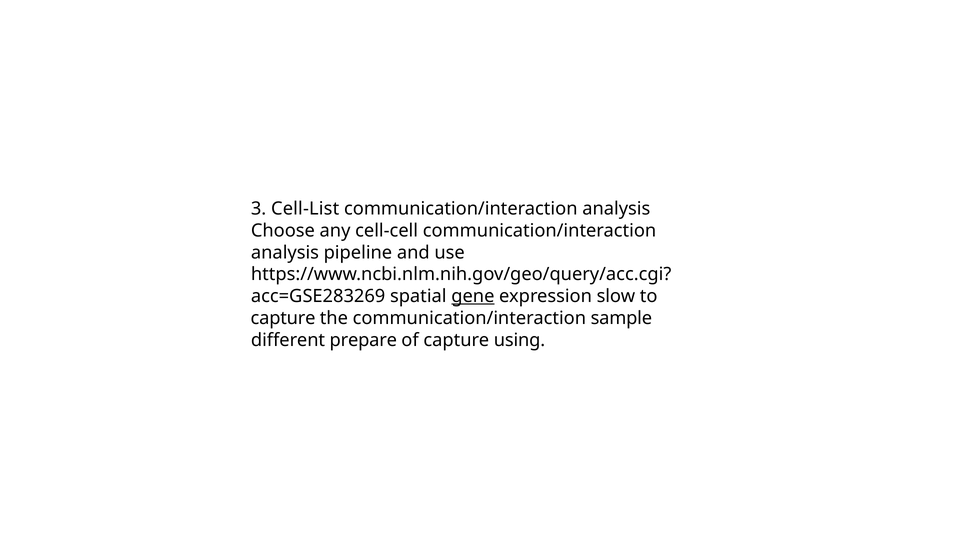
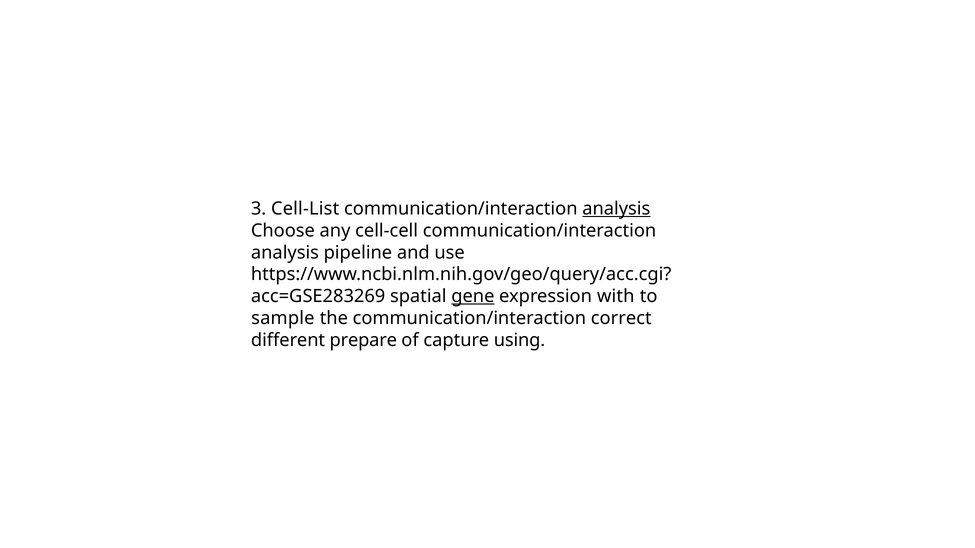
analysis at (616, 209) underline: none -> present
slow: slow -> with
capture at (283, 319): capture -> sample
sample: sample -> correct
